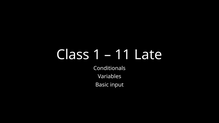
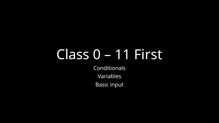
1: 1 -> 0
Late: Late -> First
